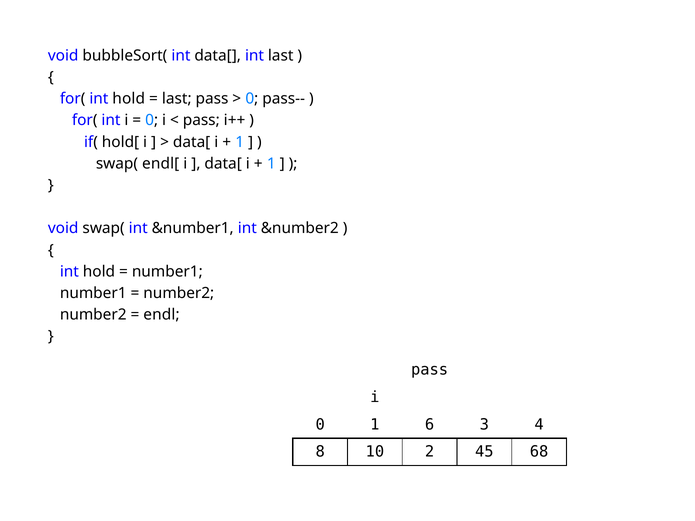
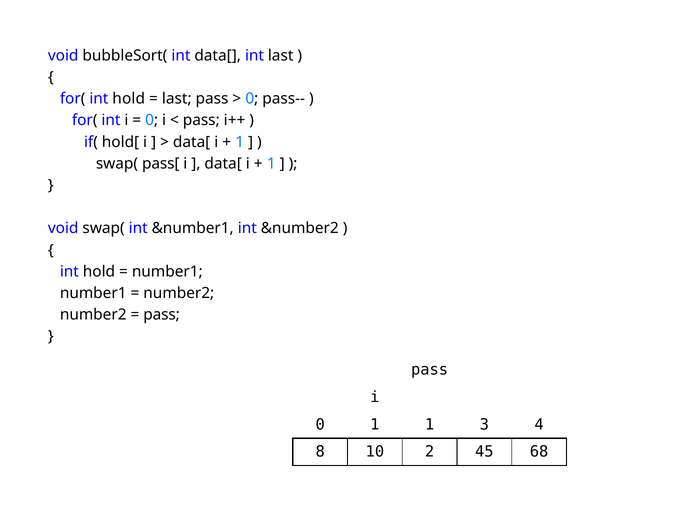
endl[: endl[ -> pass[
endl at (161, 315): endl -> pass
1 6: 6 -> 1
